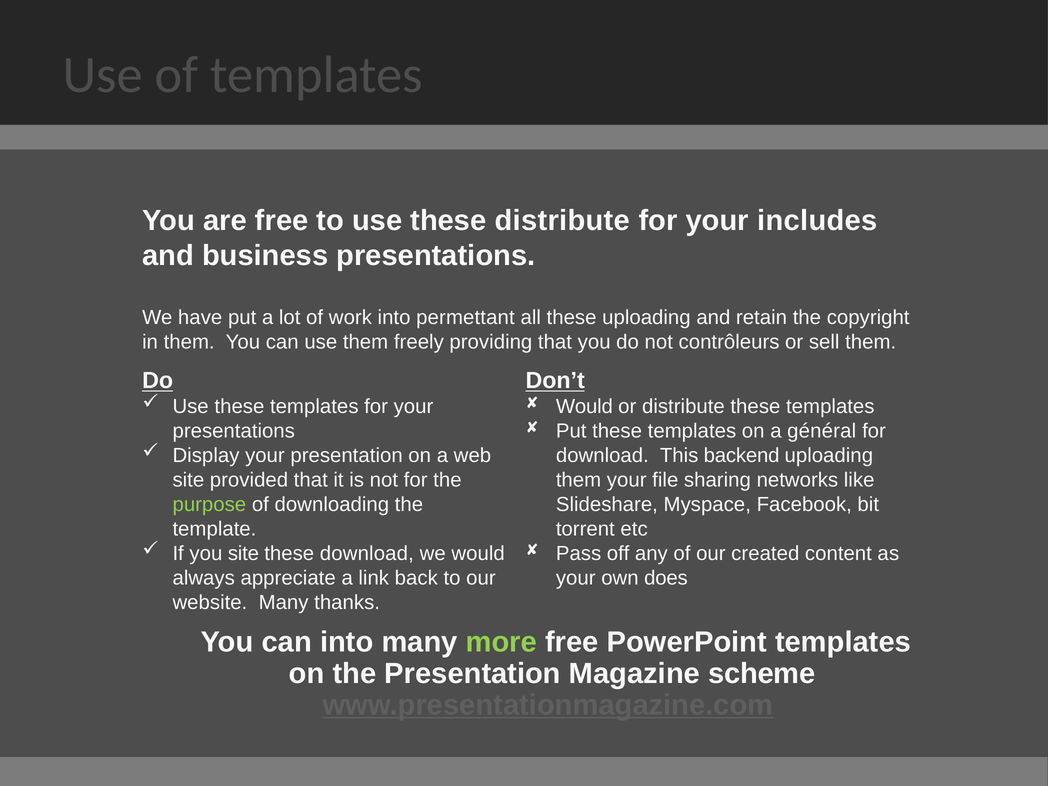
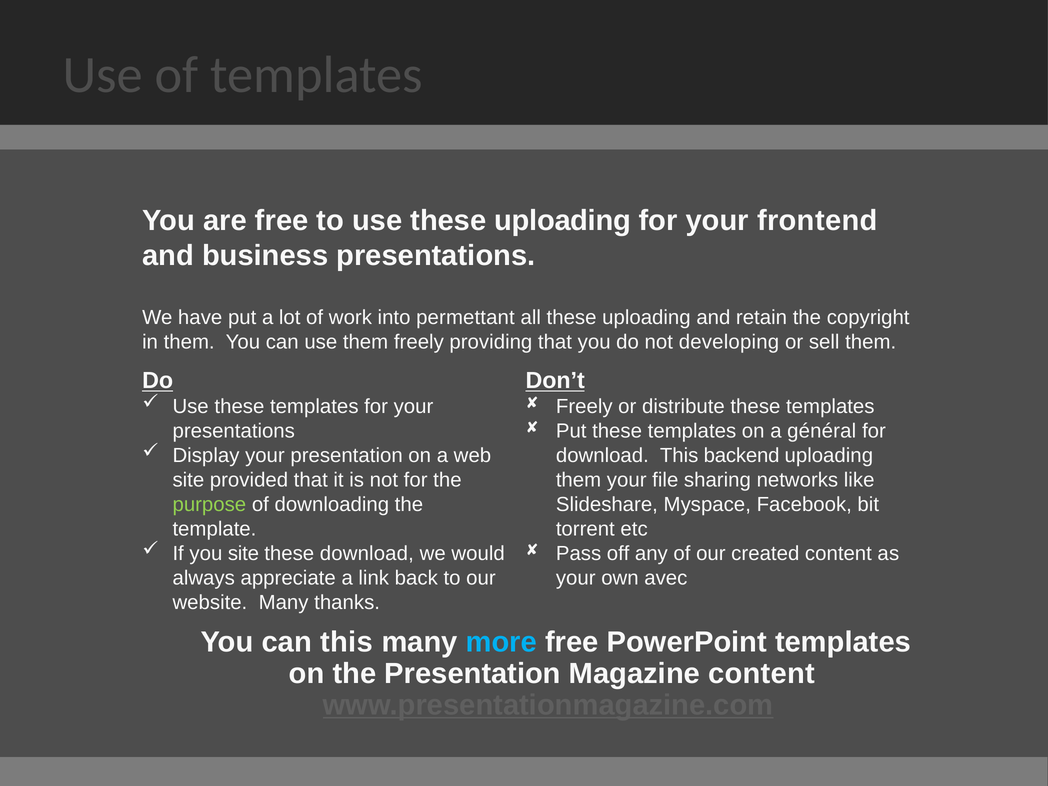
use these distribute: distribute -> uploading
includes: includes -> frontend
contrôleurs: contrôleurs -> developing
Would at (584, 407): Would -> Freely
does: does -> avec
can into: into -> this
more colour: light green -> light blue
Magazine scheme: scheme -> content
